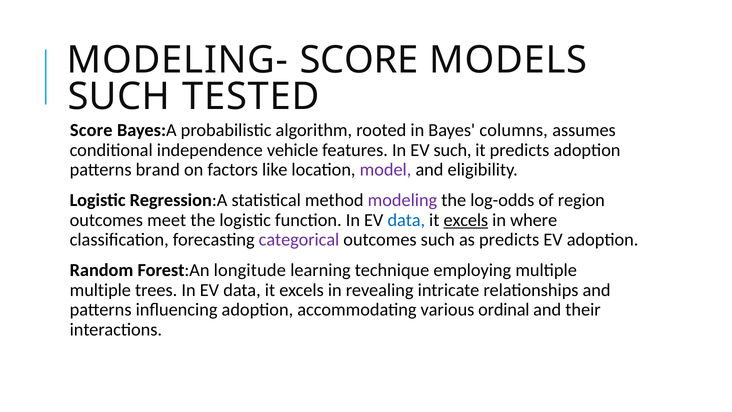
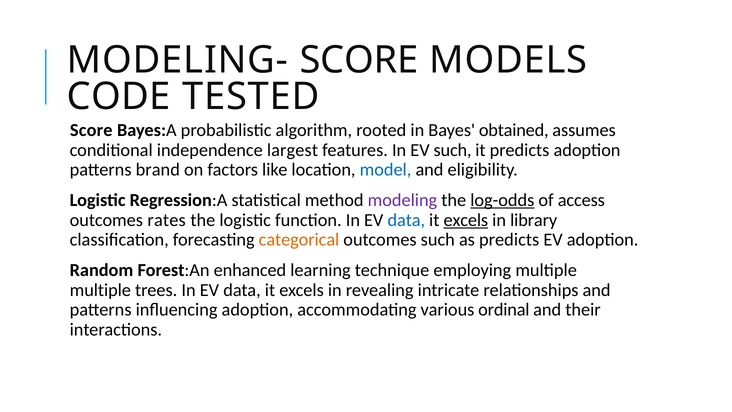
SUCH at (119, 97): SUCH -> CODE
columns: columns -> obtained
vehicle: vehicle -> largest
model colour: purple -> blue
log-odds underline: none -> present
region: region -> access
meet: meet -> rates
where: where -> library
categorical colour: purple -> orange
longitude: longitude -> enhanced
